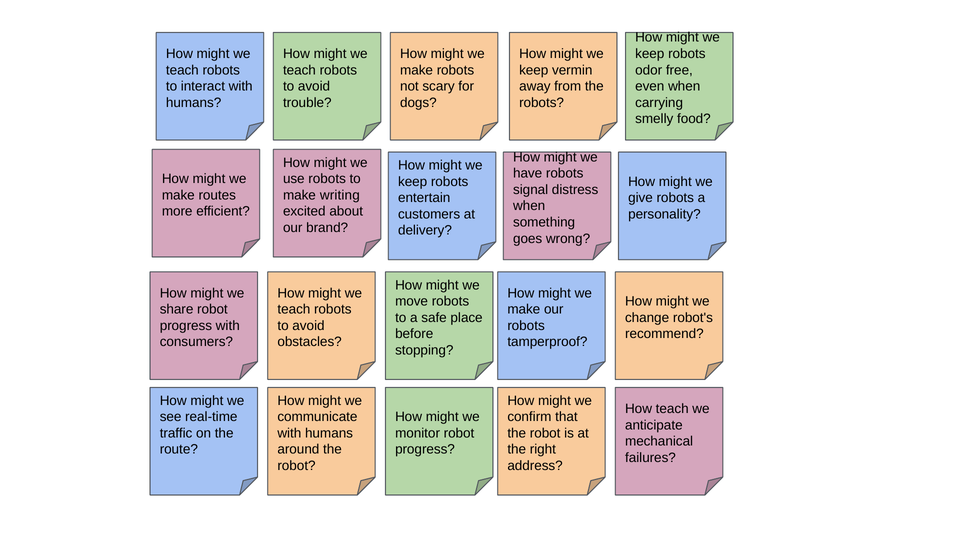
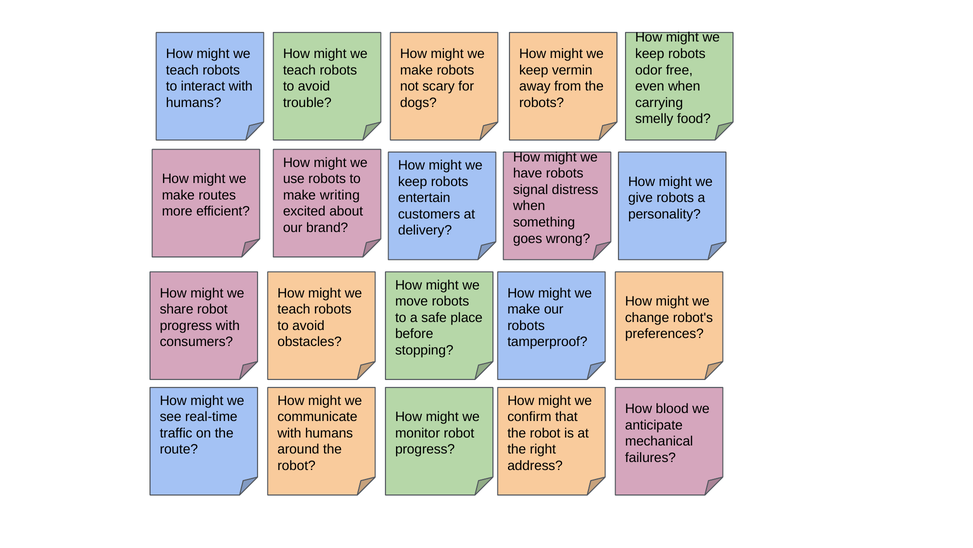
recommend: recommend -> preferences
How teach: teach -> blood
